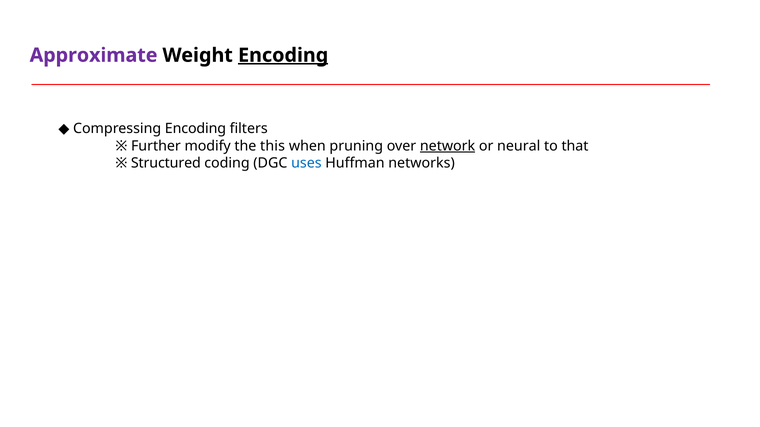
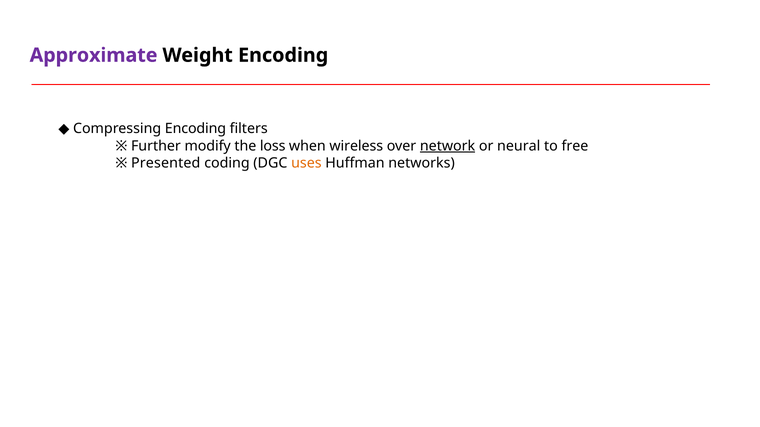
Encoding at (283, 55) underline: present -> none
this: this -> loss
pruning: pruning -> wireless
that: that -> free
Structured: Structured -> Presented
uses colour: blue -> orange
